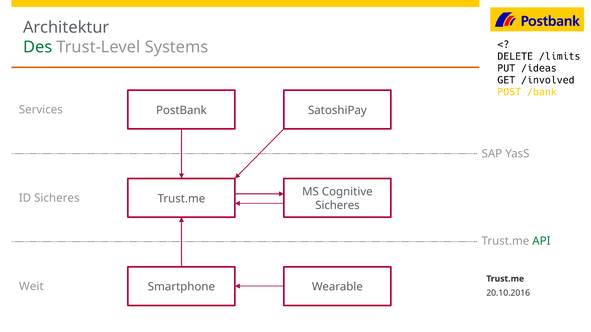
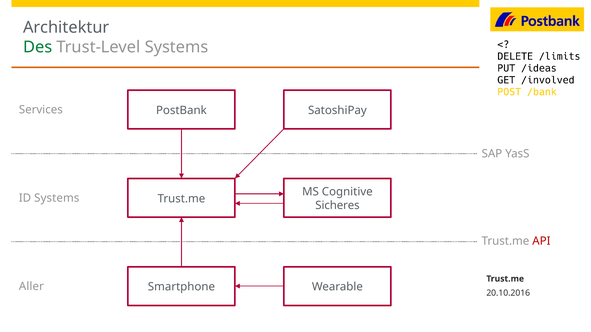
ID Sicheres: Sicheres -> Systems
API colour: green -> red
Weit: Weit -> Aller
